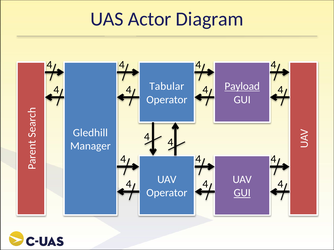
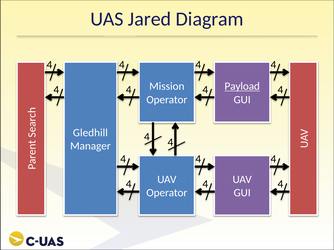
Actor: Actor -> Jared
Tabular: Tabular -> Mission
GUI at (242, 193) underline: present -> none
